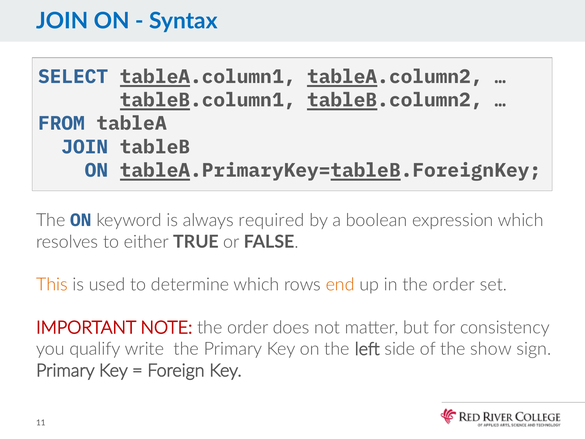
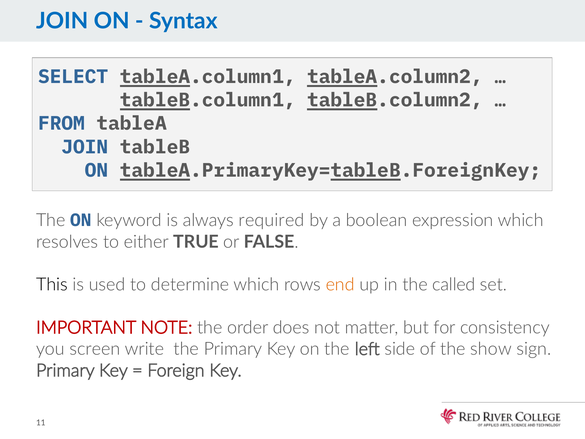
This colour: orange -> black
in the order: order -> called
qualify: qualify -> screen
